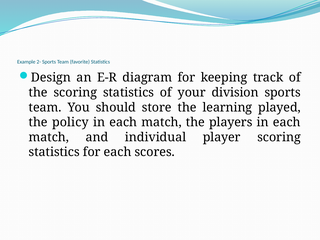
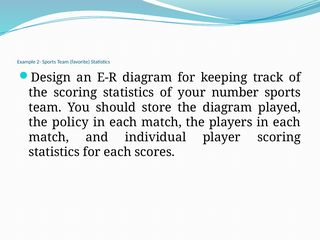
division: division -> number
the learning: learning -> diagram
